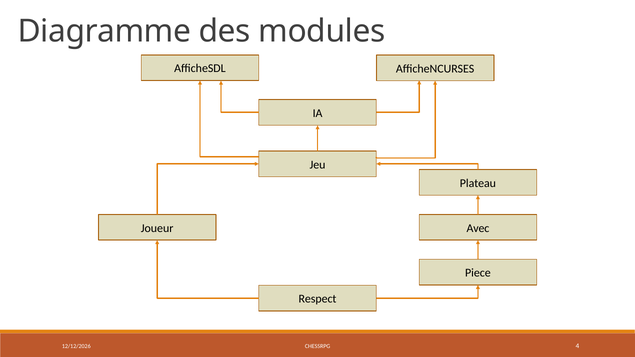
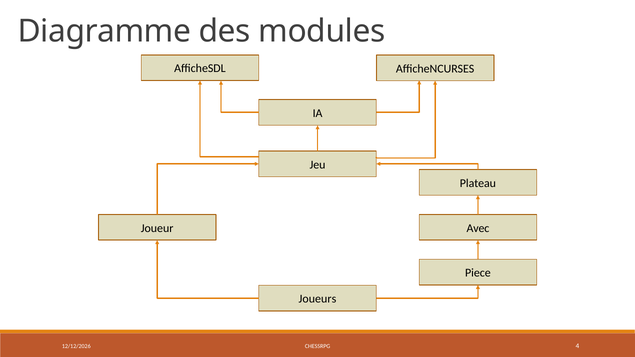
Respect: Respect -> Joueurs
